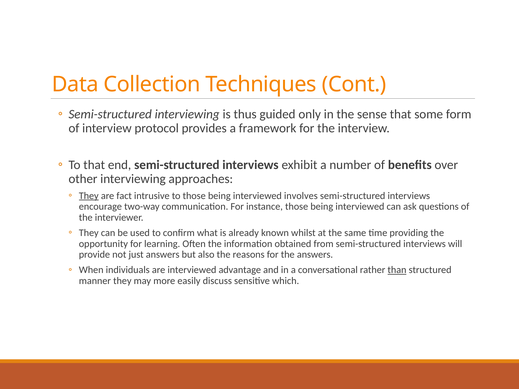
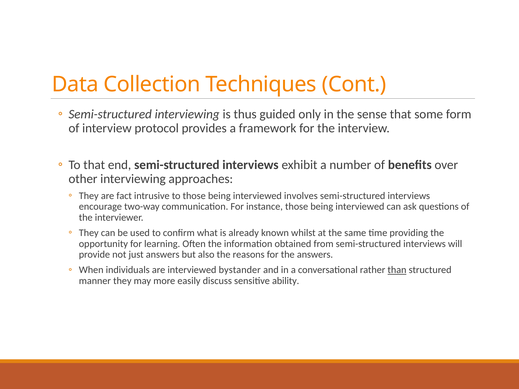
They at (89, 196) underline: present -> none
advantage: advantage -> bystander
which: which -> ability
